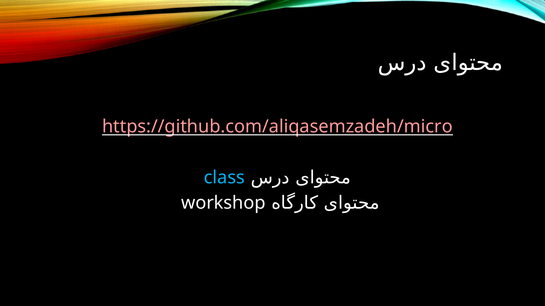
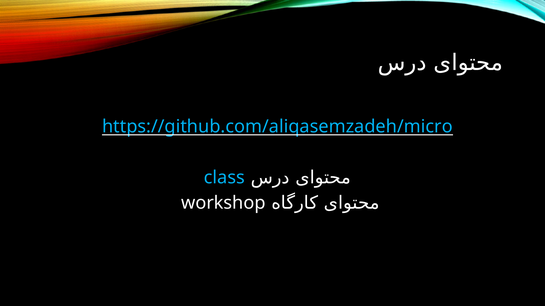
https://github.com/aliqasemzadeh/micro colour: pink -> light blue
